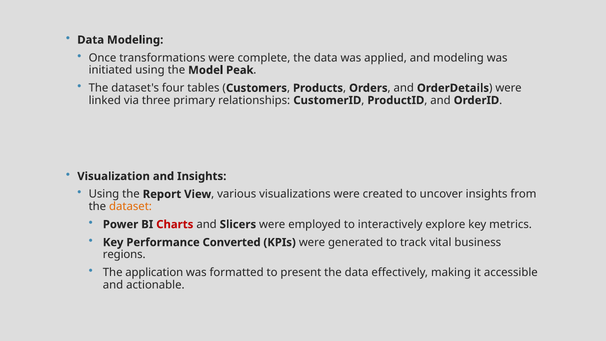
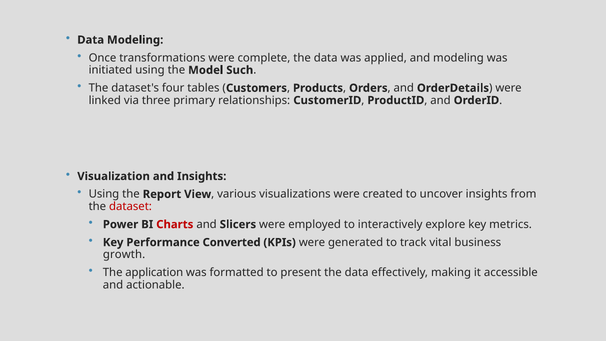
Peak: Peak -> Such
dataset colour: orange -> red
regions: regions -> growth
